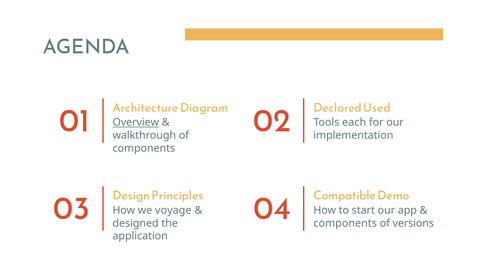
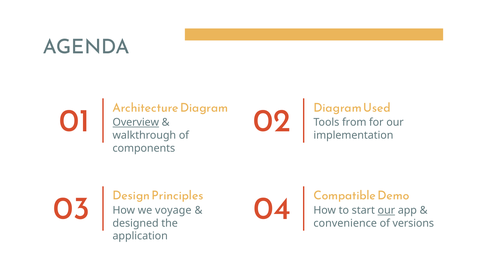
Declared at (338, 108): Declared -> Diagram
each: each -> from
our at (386, 210) underline: none -> present
components at (345, 223): components -> convenience
